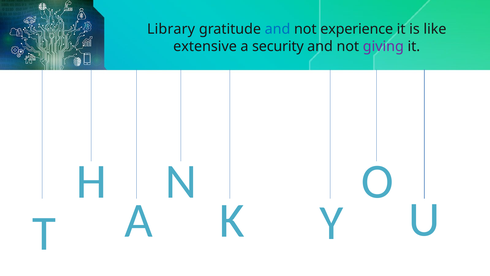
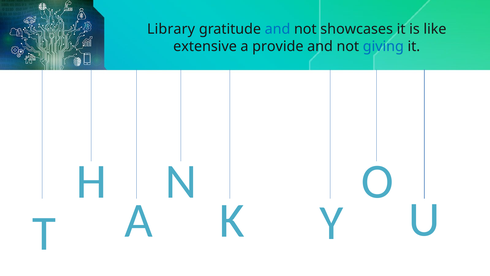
experience: experience -> showcases
security: security -> provide
giving colour: purple -> blue
